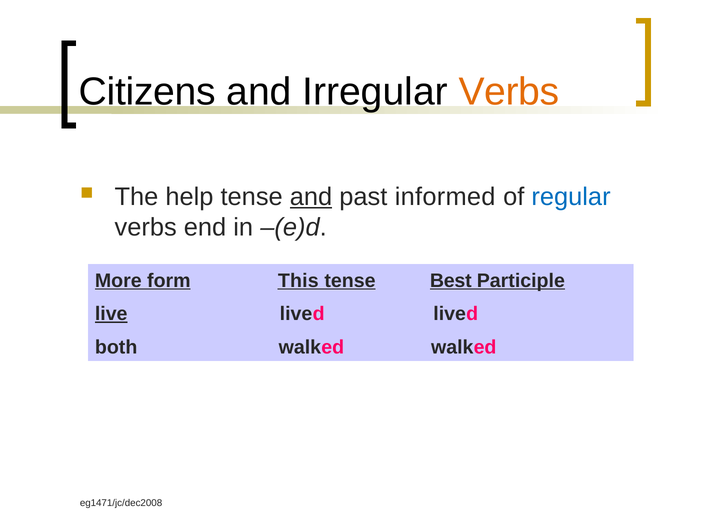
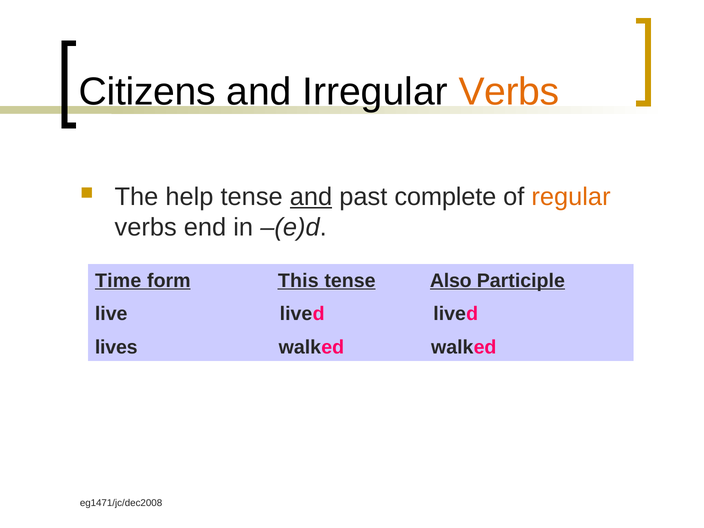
informed: informed -> complete
regular colour: blue -> orange
More: More -> Time
Best: Best -> Also
live underline: present -> none
both: both -> lives
